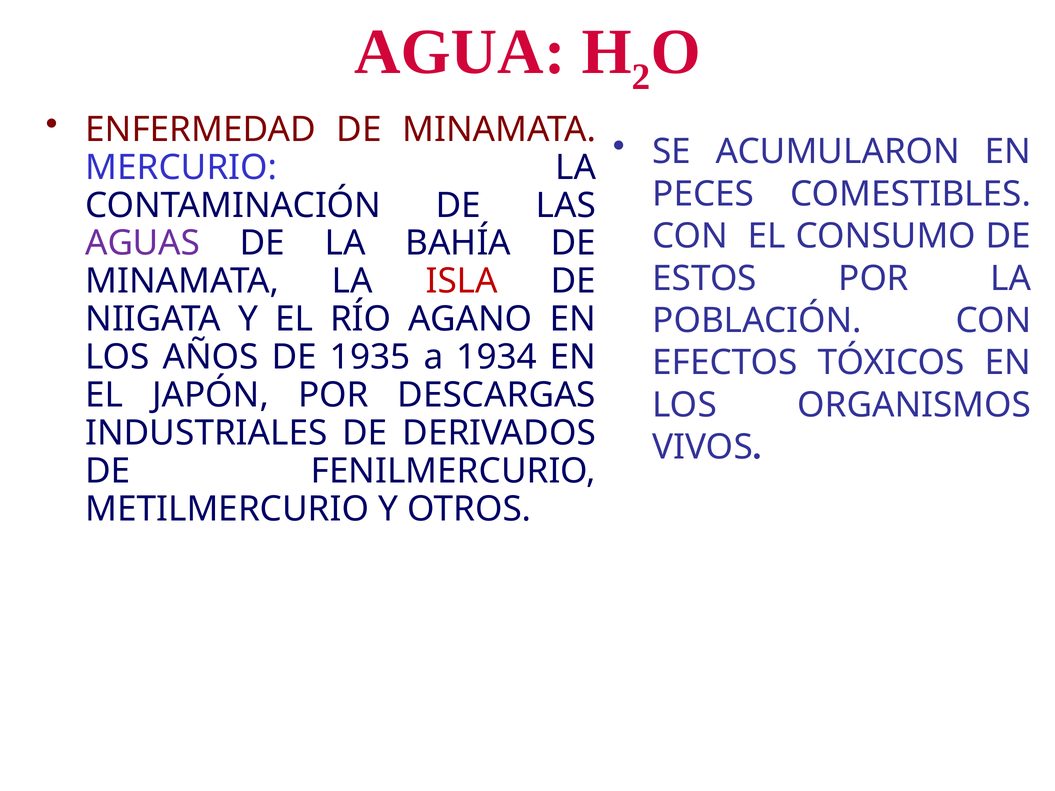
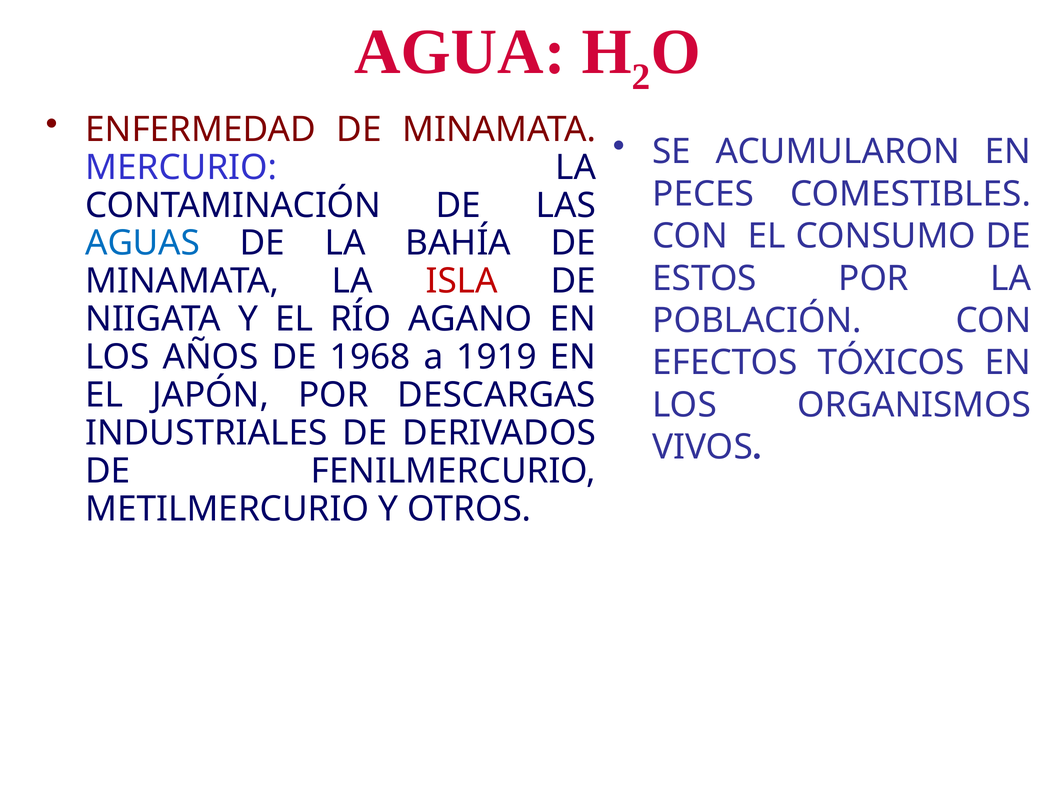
AGUAS colour: purple -> blue
1935: 1935 -> 1968
1934: 1934 -> 1919
